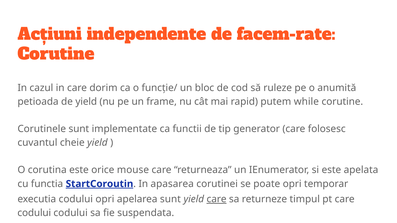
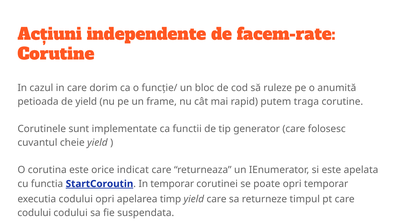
while: while -> traga
mouse: mouse -> indicat
In apasarea: apasarea -> temporar
apelarea sunt: sunt -> timp
care at (217, 199) underline: present -> none
